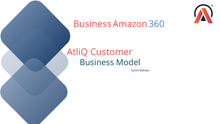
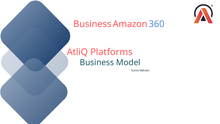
Customer: Customer -> Platforms
